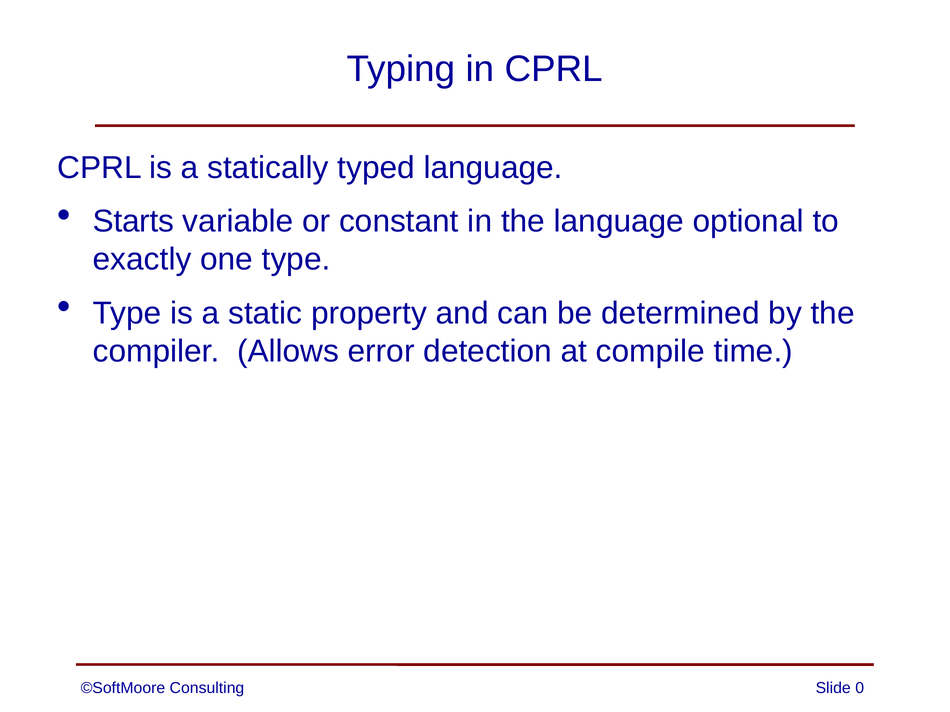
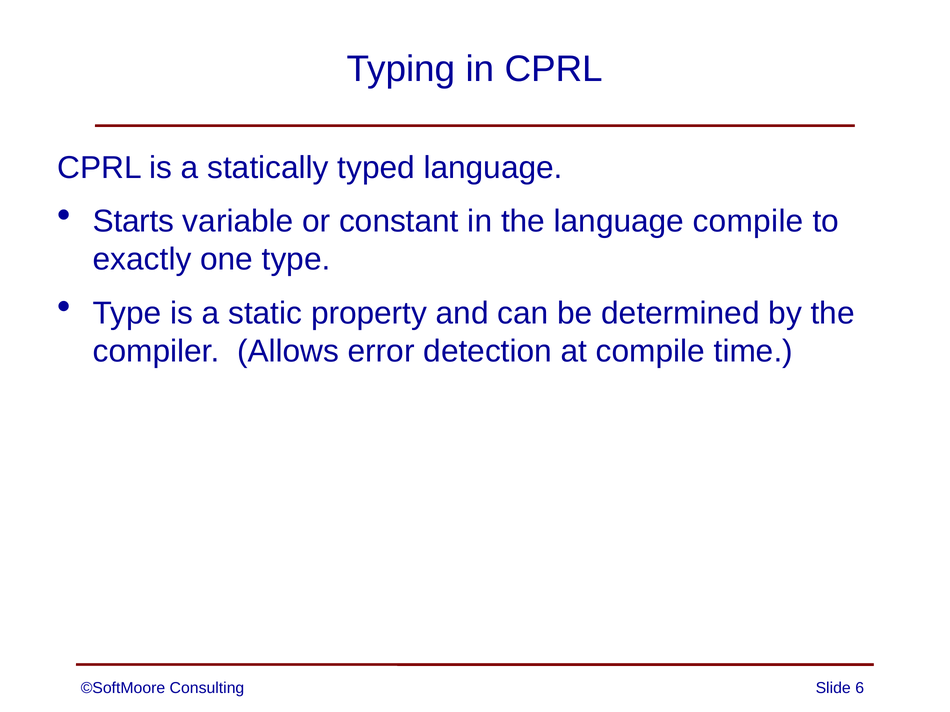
language optional: optional -> compile
0: 0 -> 6
